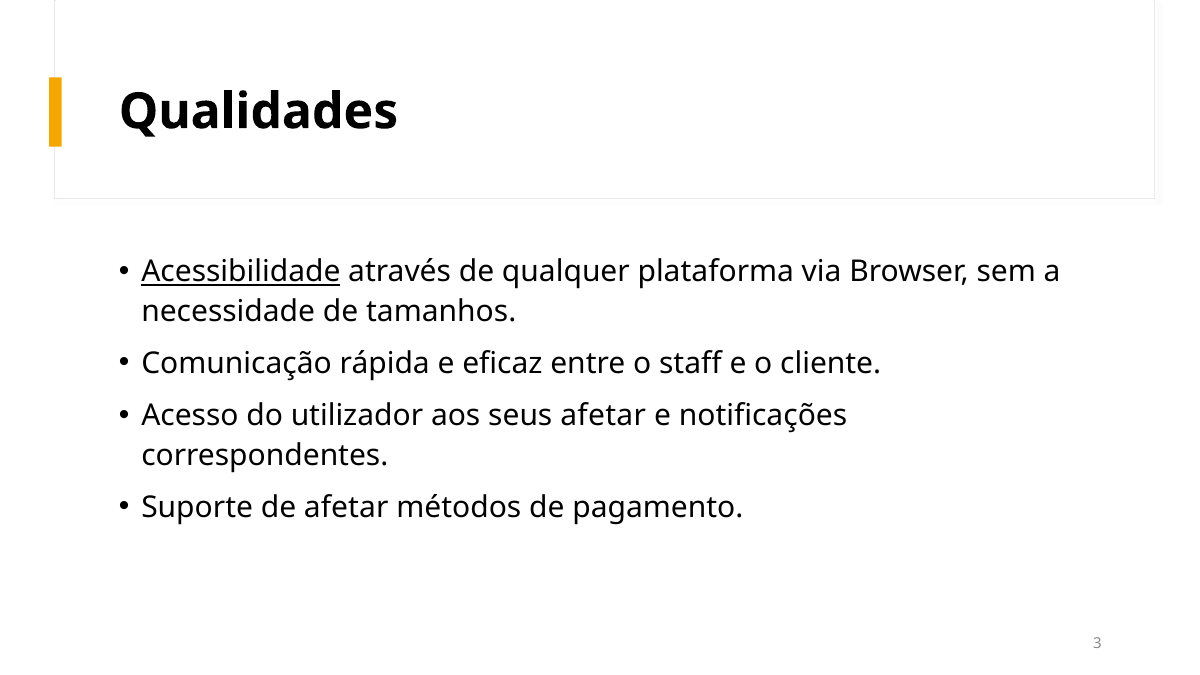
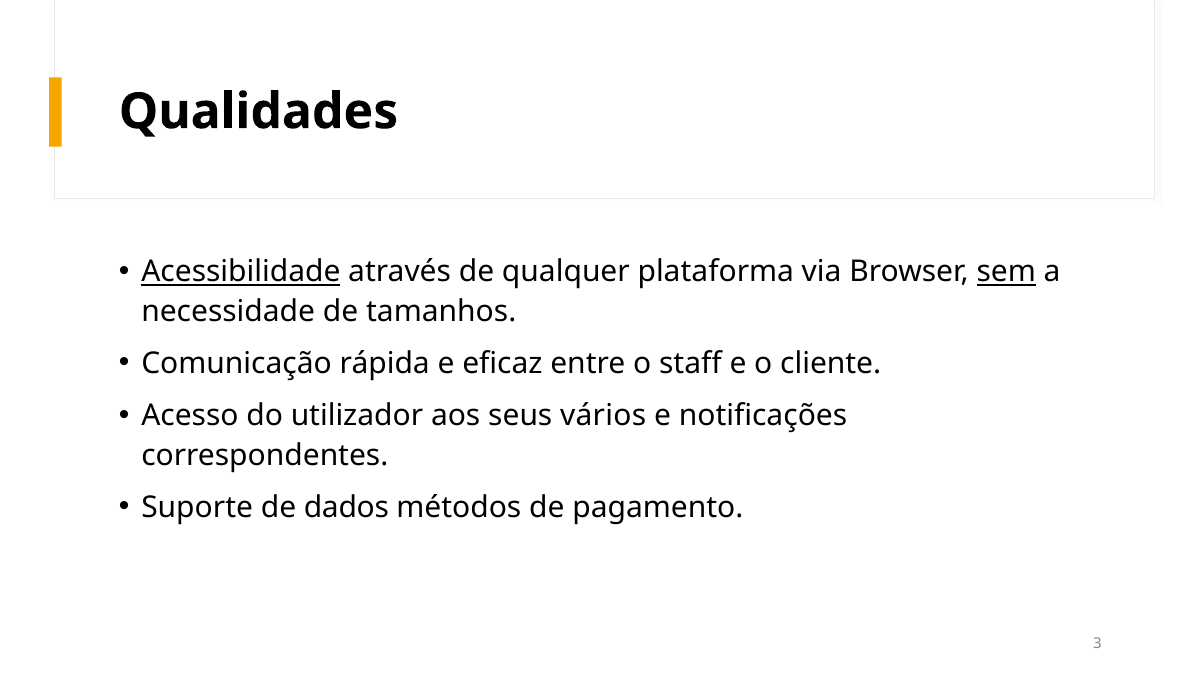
sem underline: none -> present
seus afetar: afetar -> vários
de afetar: afetar -> dados
